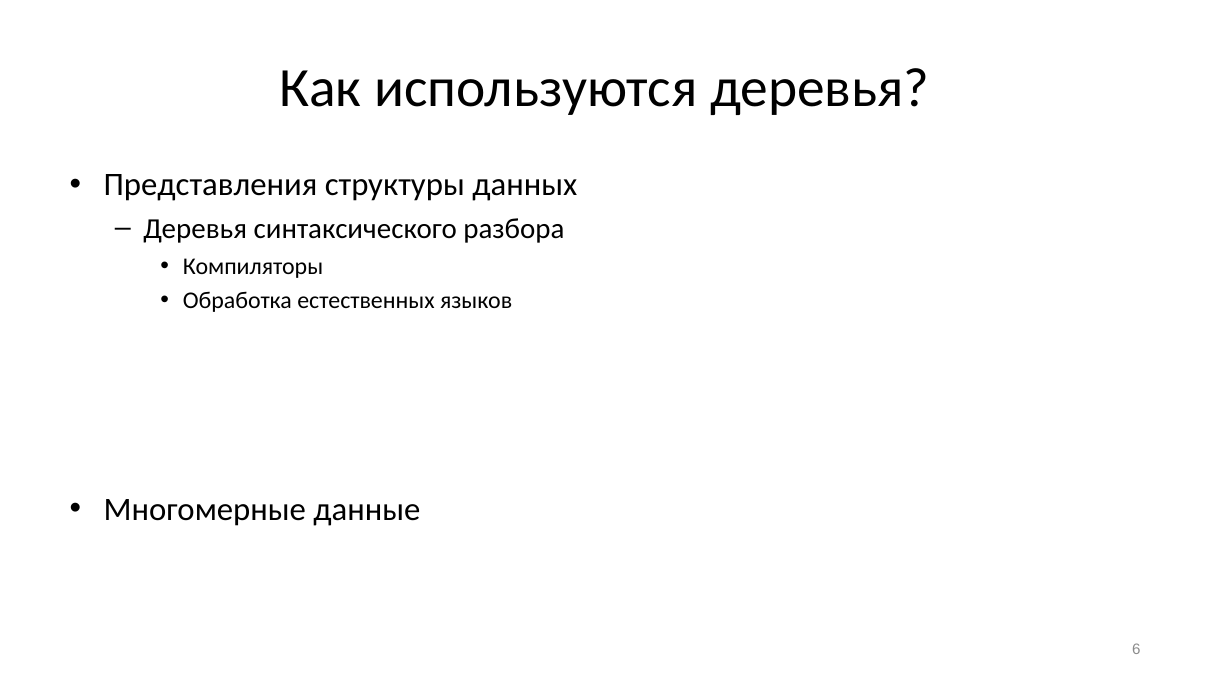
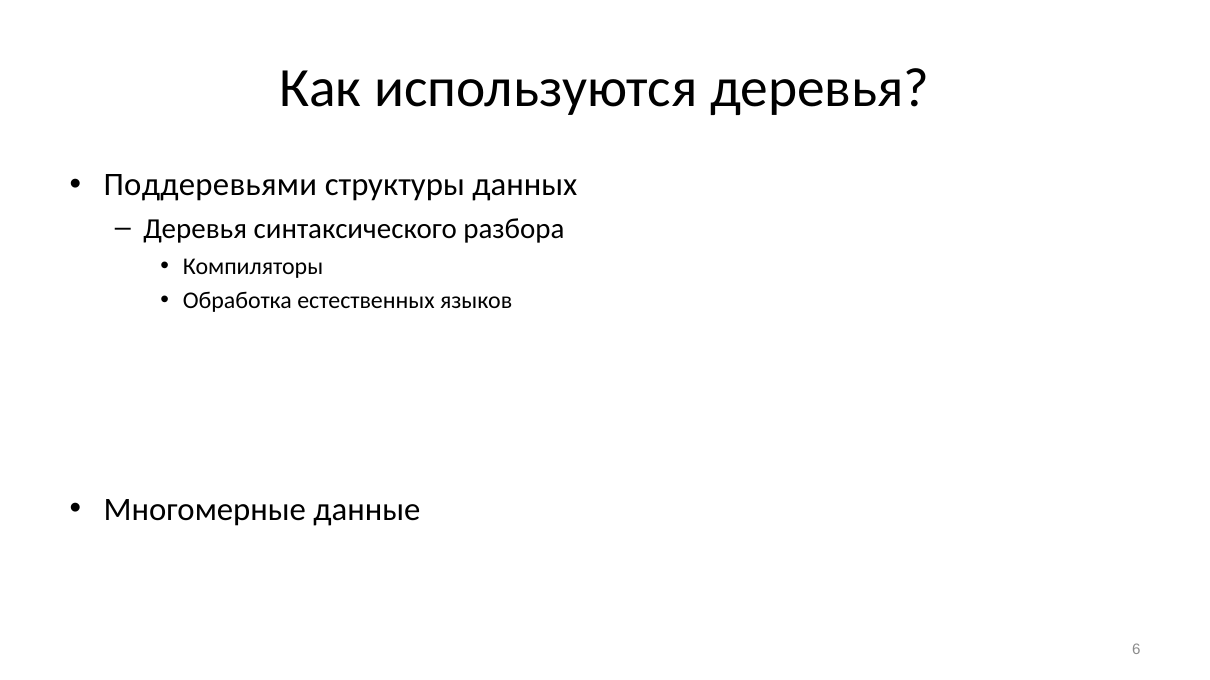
Представления: Представления -> Поддеревьями
